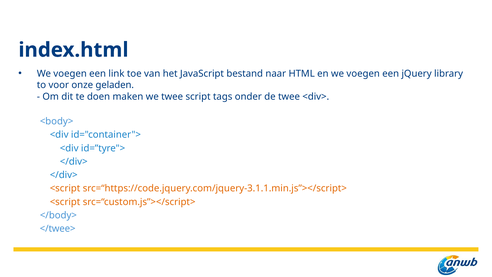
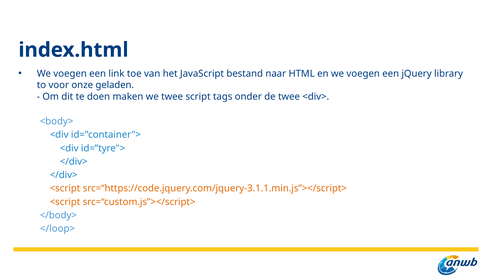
</twee>: </twee> -> </loop>
